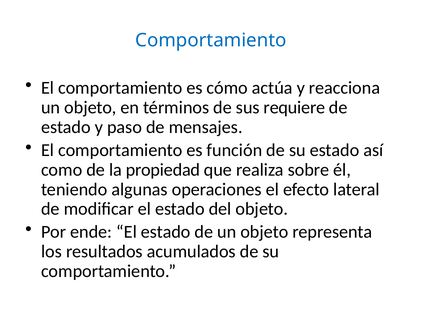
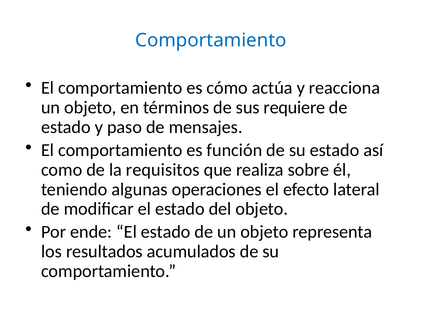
propiedad: propiedad -> requisitos
